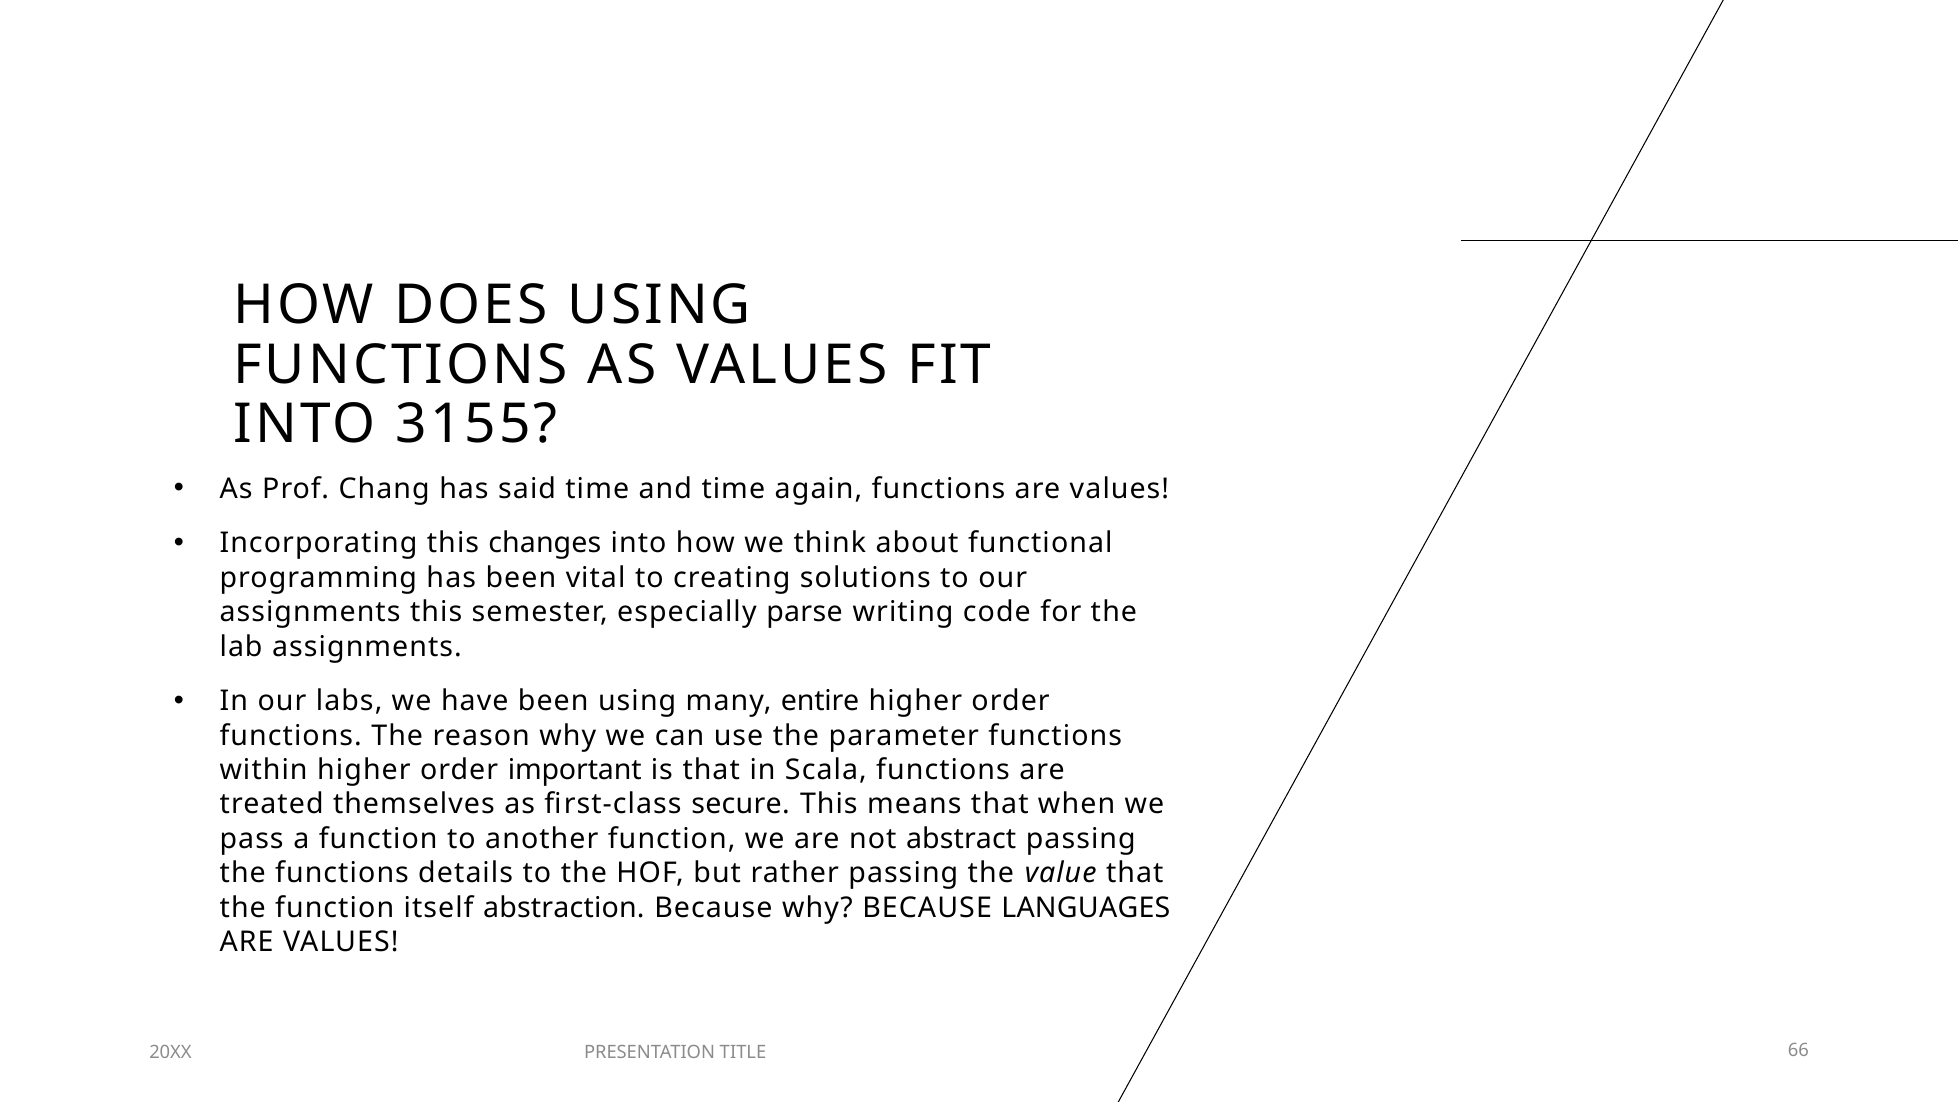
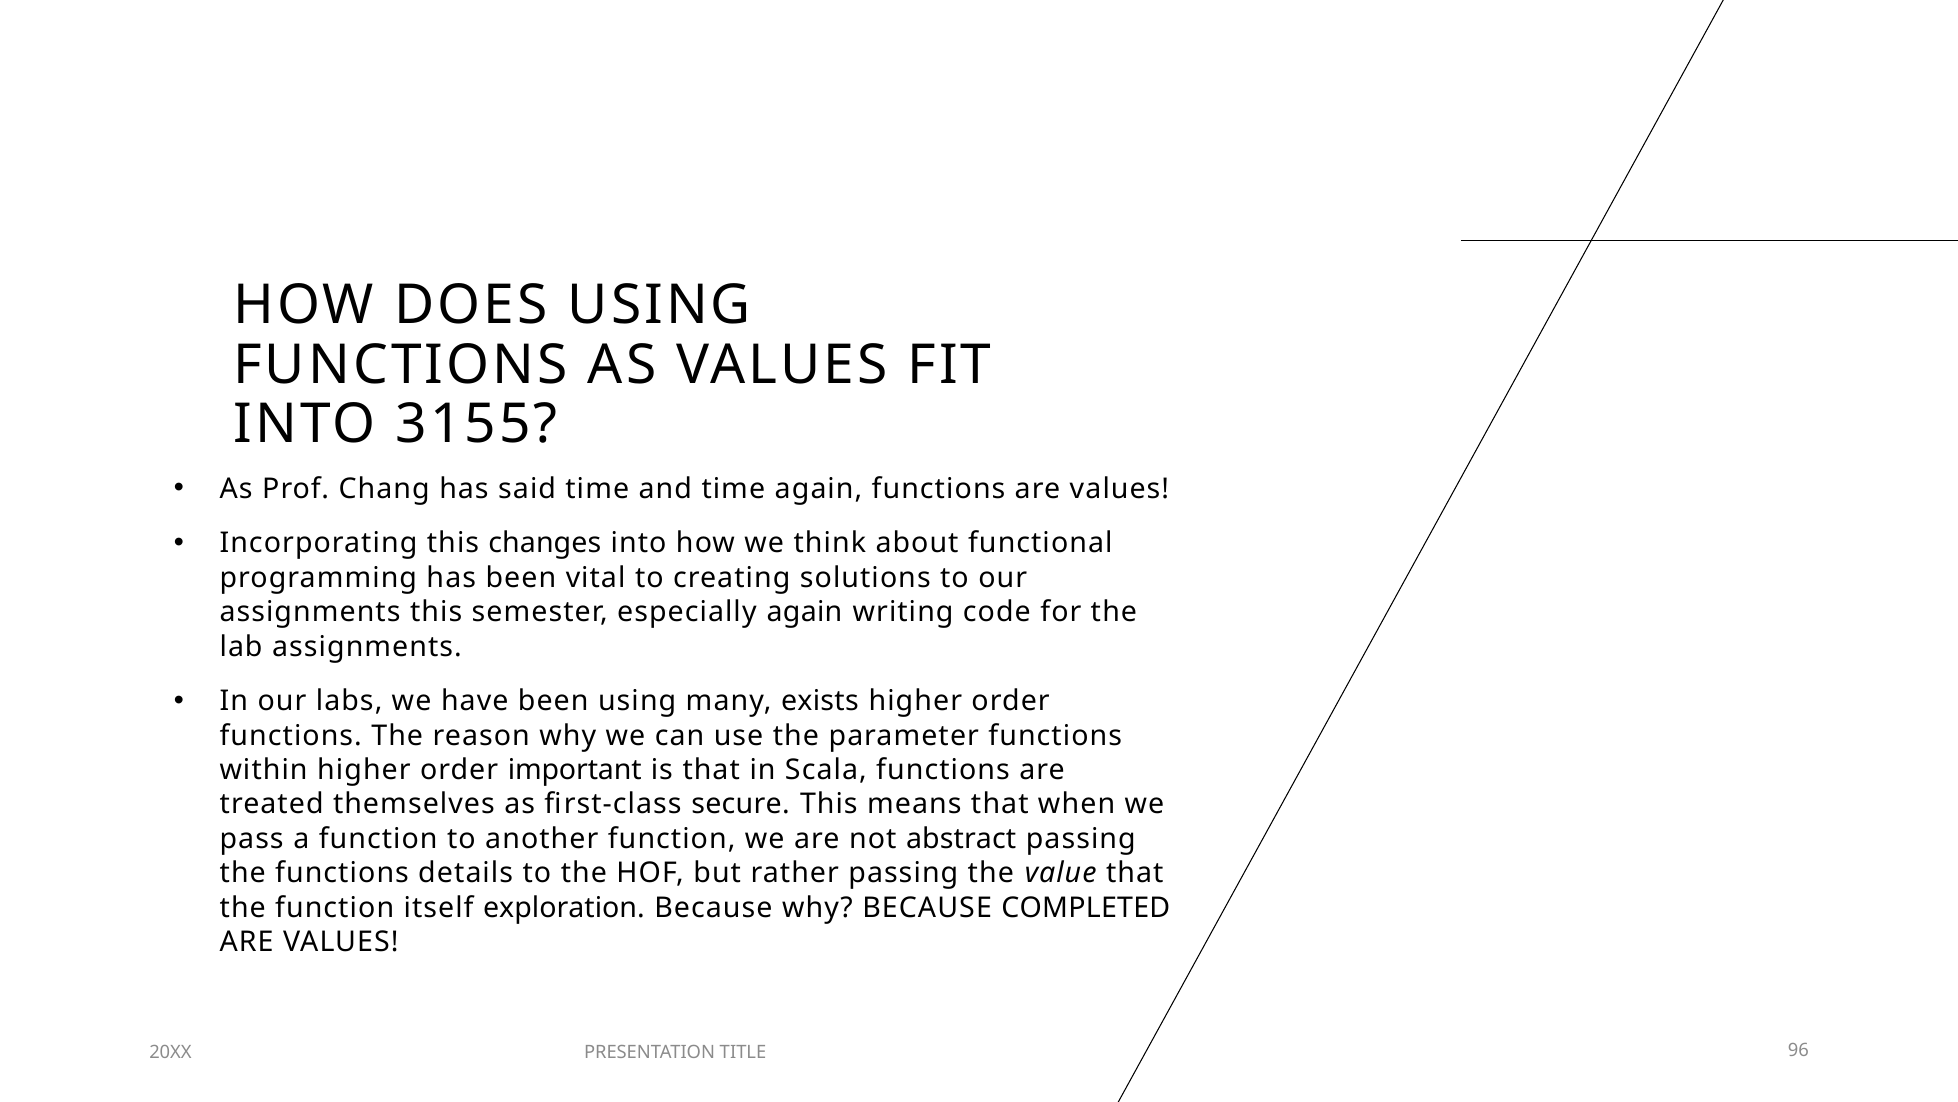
especially parse: parse -> again
entire: entire -> exists
abstraction: abstraction -> exploration
LANGUAGES: LANGUAGES -> COMPLETED
66: 66 -> 96
